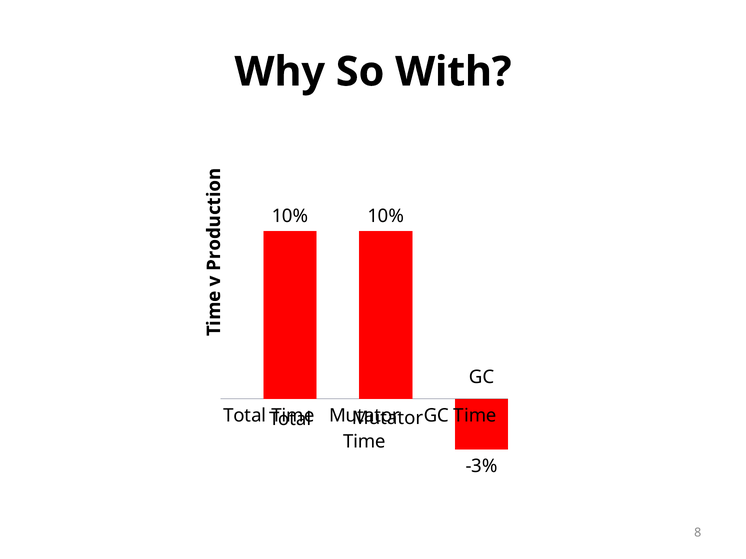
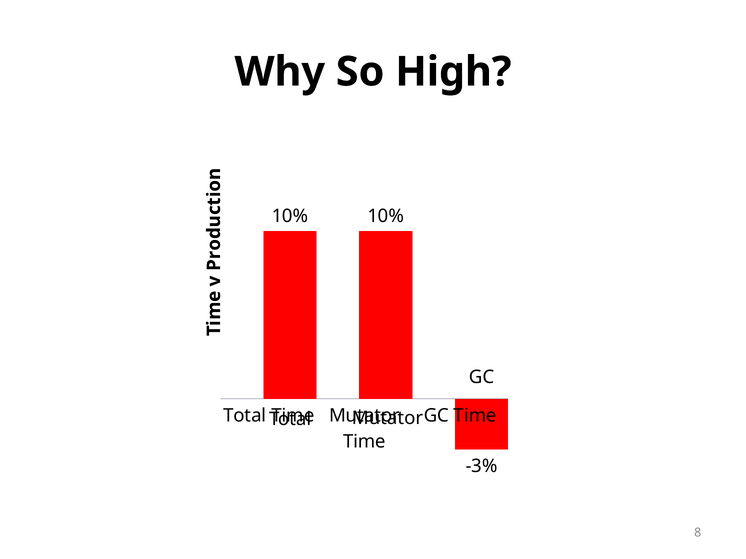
With: With -> High
